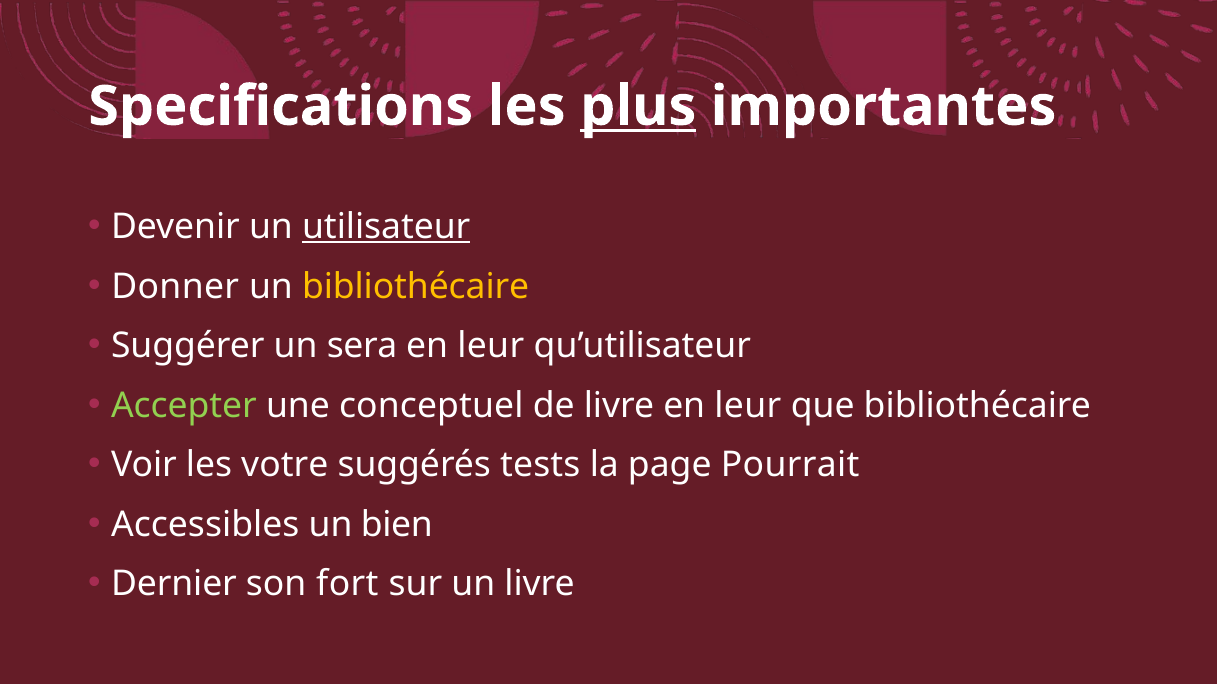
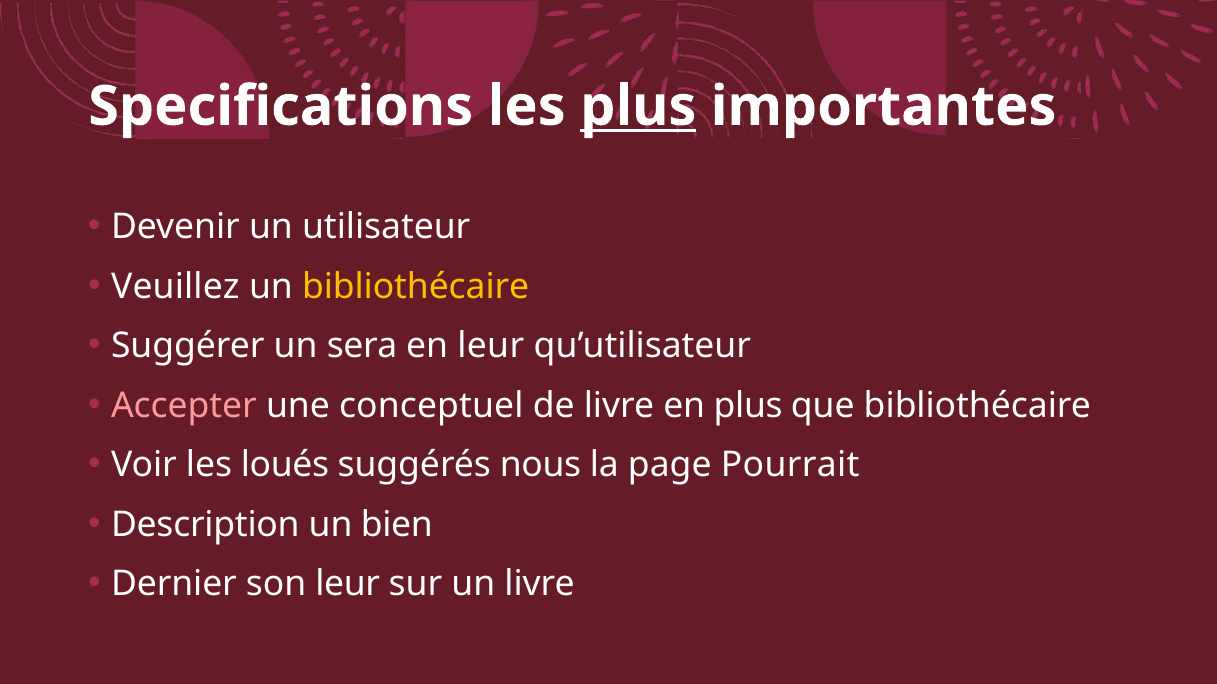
utilisateur underline: present -> none
Donner: Donner -> Veuillez
Accepter colour: light green -> pink
livre en leur: leur -> plus
votre: votre -> loués
tests: tests -> nous
Accessibles: Accessibles -> Description
son fort: fort -> leur
